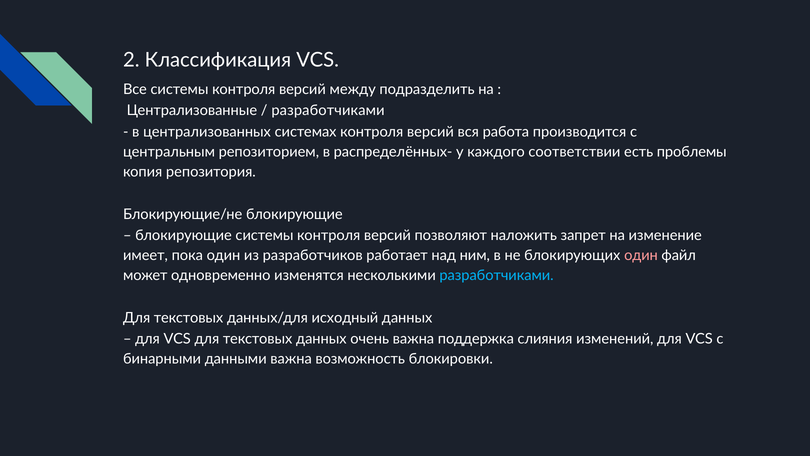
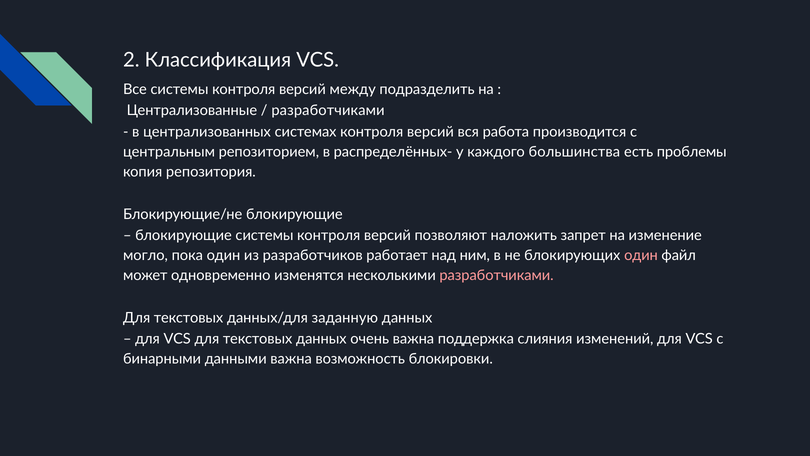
соответствии: соответствии -> большинства
имеет: имеет -> могло
разработчиками at (497, 275) colour: light blue -> pink
исходный: исходный -> заданную
